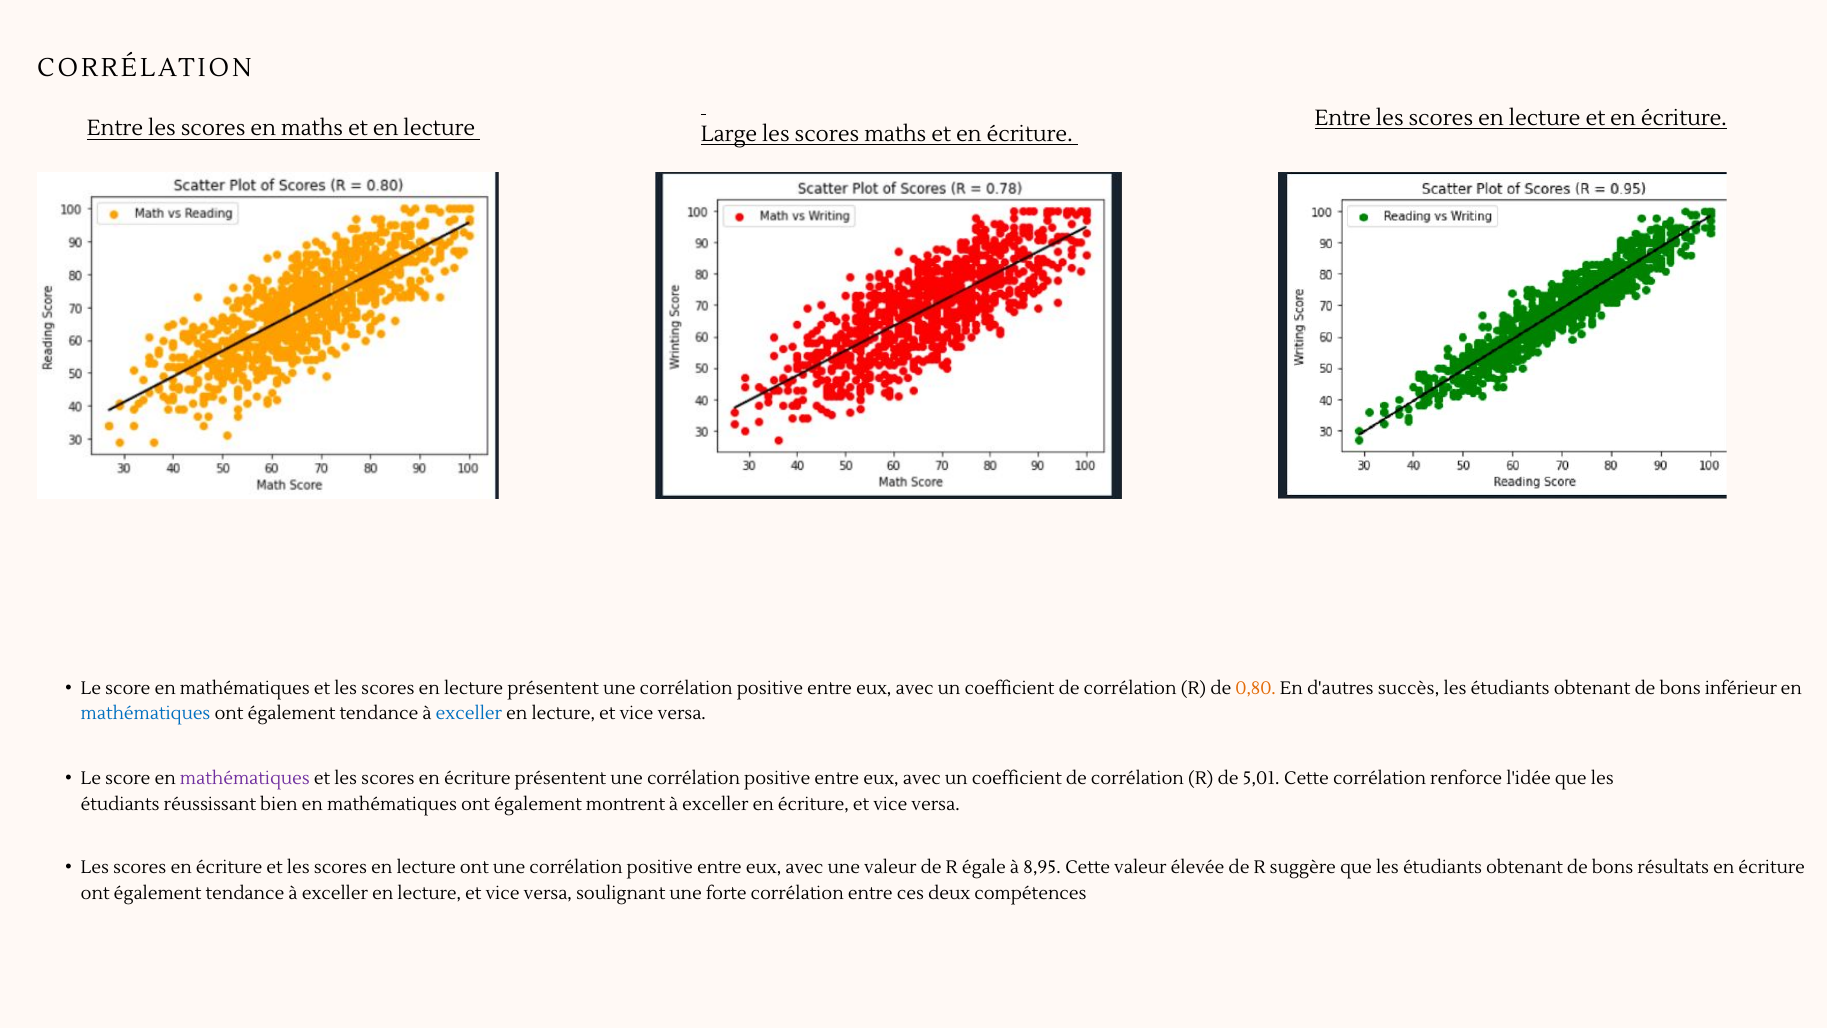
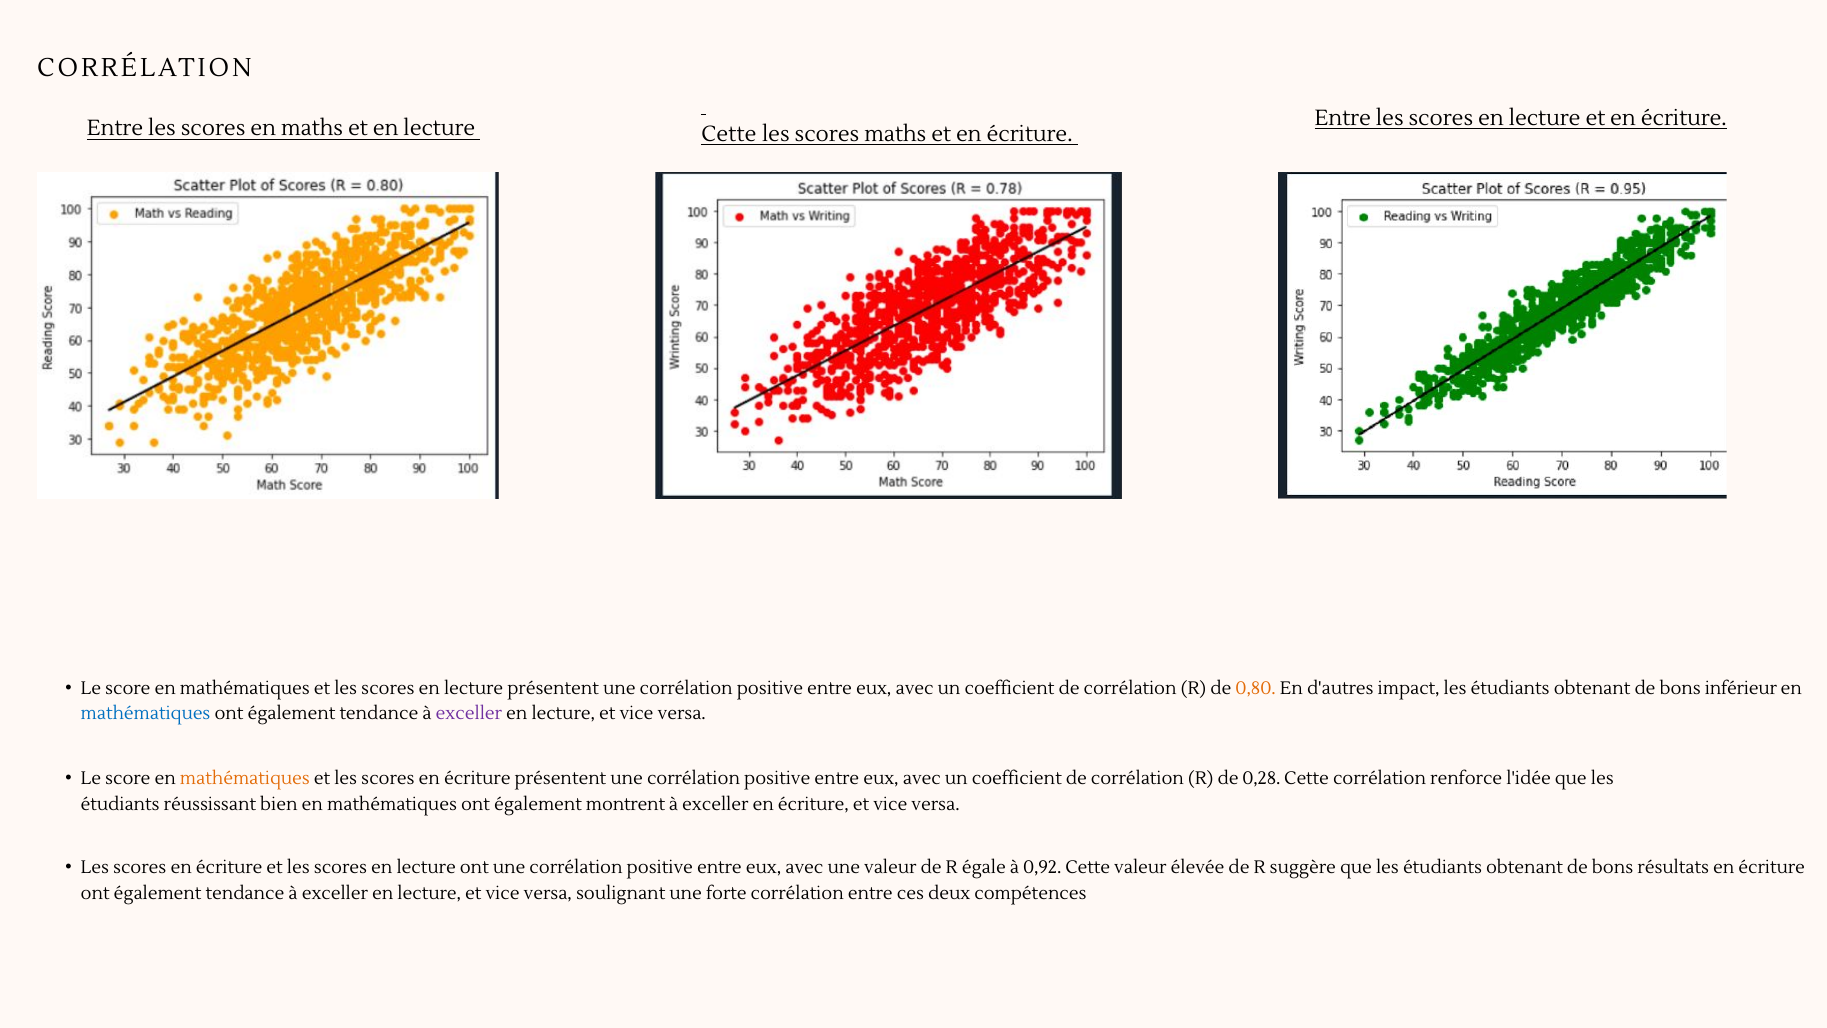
lecture Large: Large -> Cette
succès: succès -> impact
exceller at (469, 714) colour: blue -> purple
mathématiques at (245, 779) colour: purple -> orange
5,01: 5,01 -> 0,28
8,95: 8,95 -> 0,92
